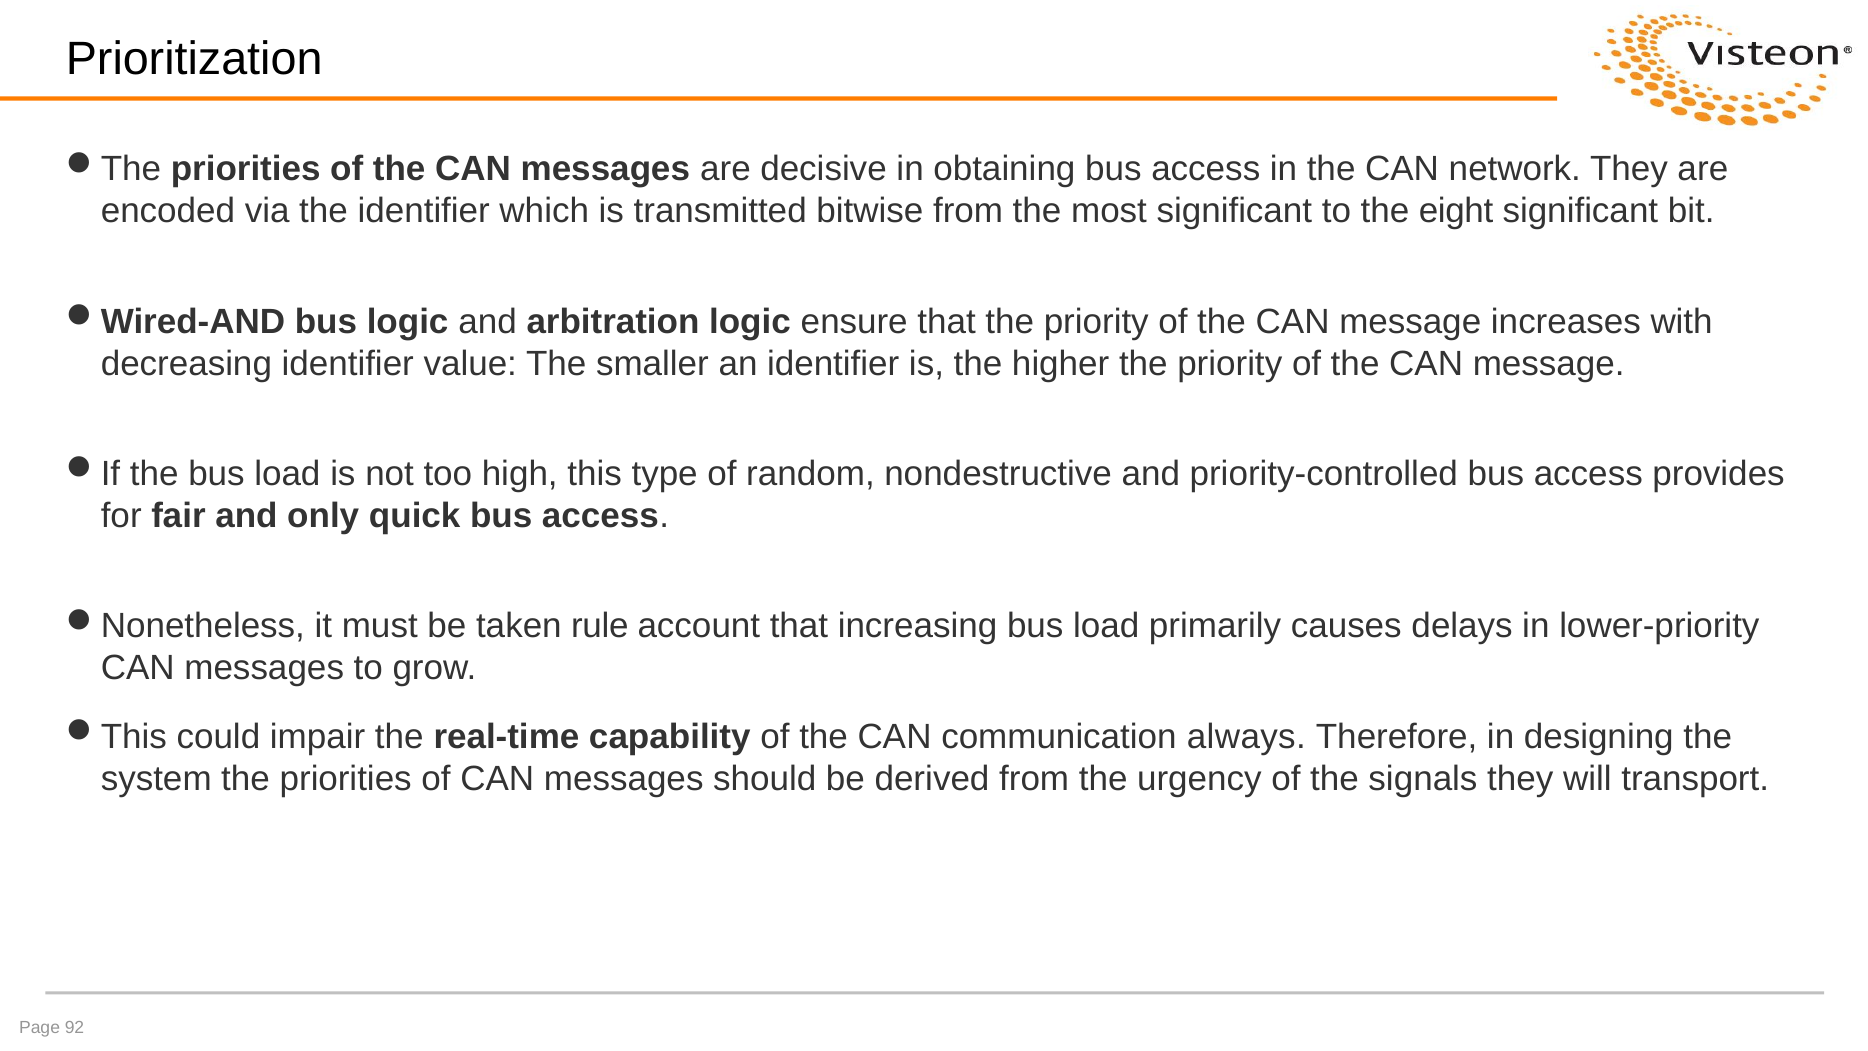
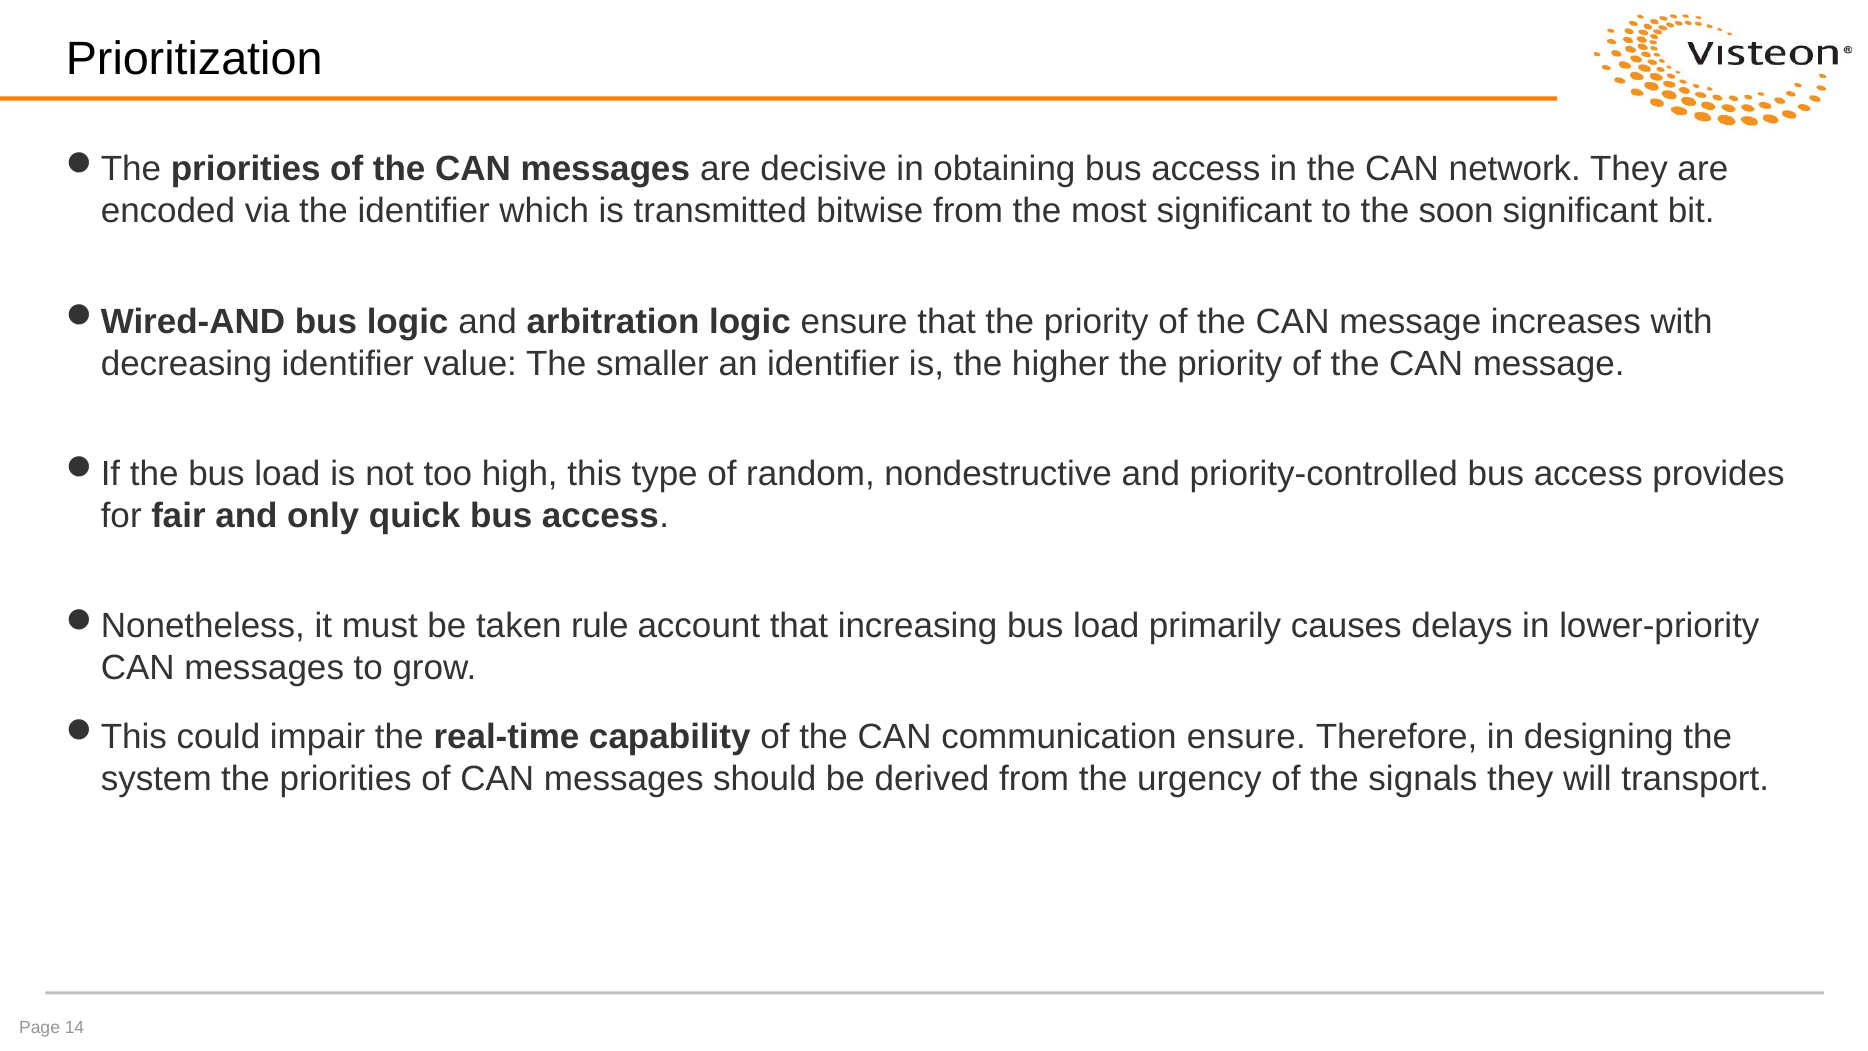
eight: eight -> soon
communication always: always -> ensure
92: 92 -> 14
